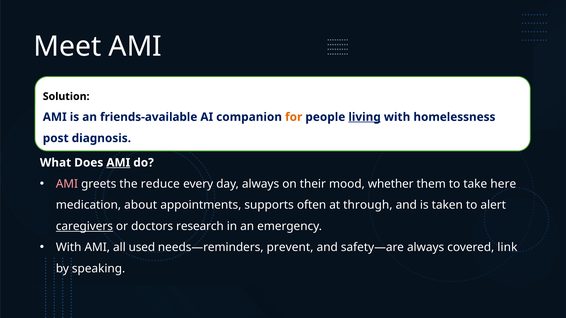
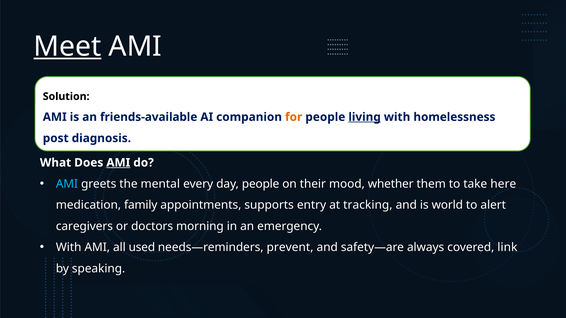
Meet underline: none -> present
AMI at (67, 184) colour: pink -> light blue
reduce: reduce -> mental
day always: always -> people
about: about -> family
often: often -> entry
through: through -> tracking
taken: taken -> world
caregivers underline: present -> none
research: research -> morning
